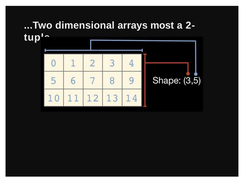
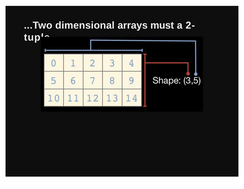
most: most -> must
